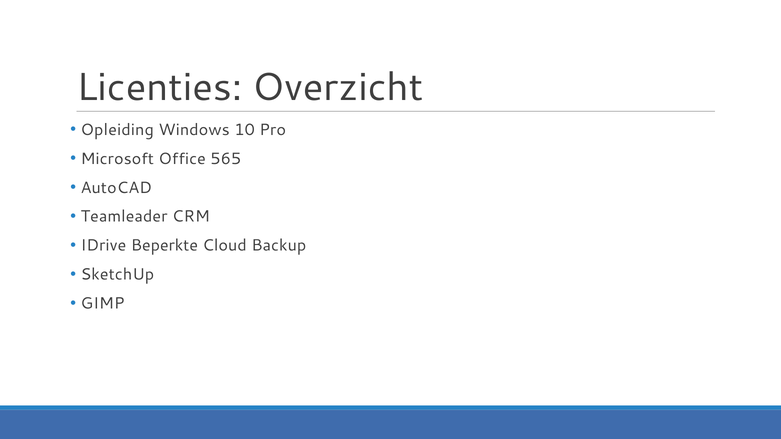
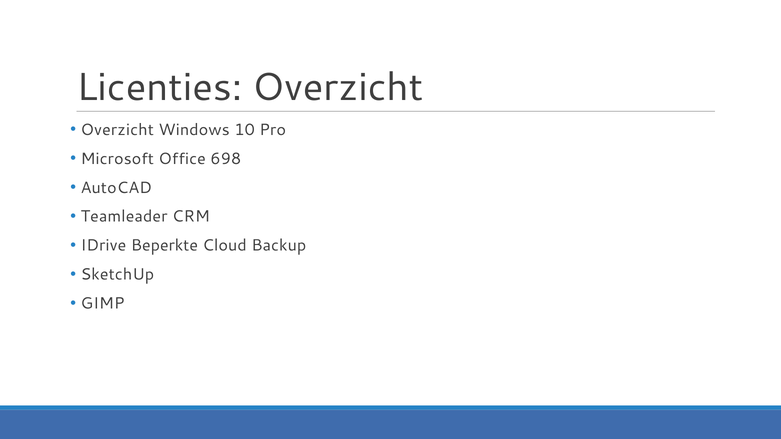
Opleiding at (117, 130): Opleiding -> Overzicht
565: 565 -> 698
